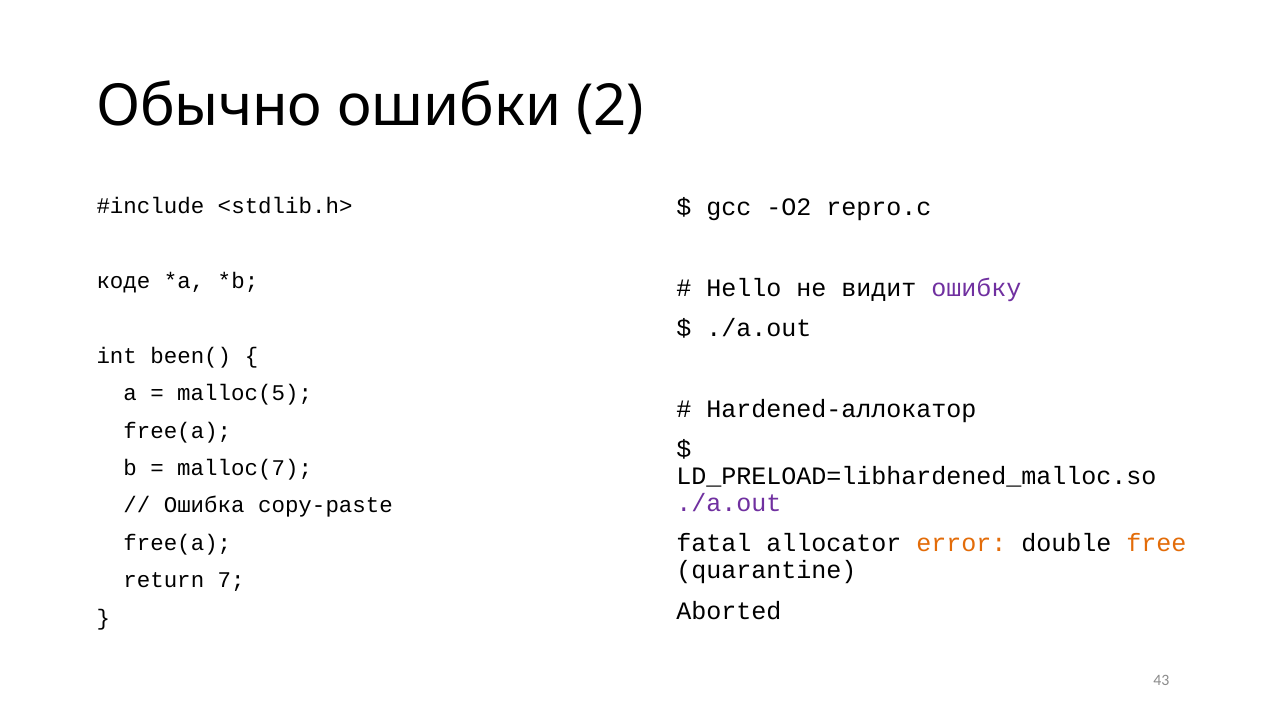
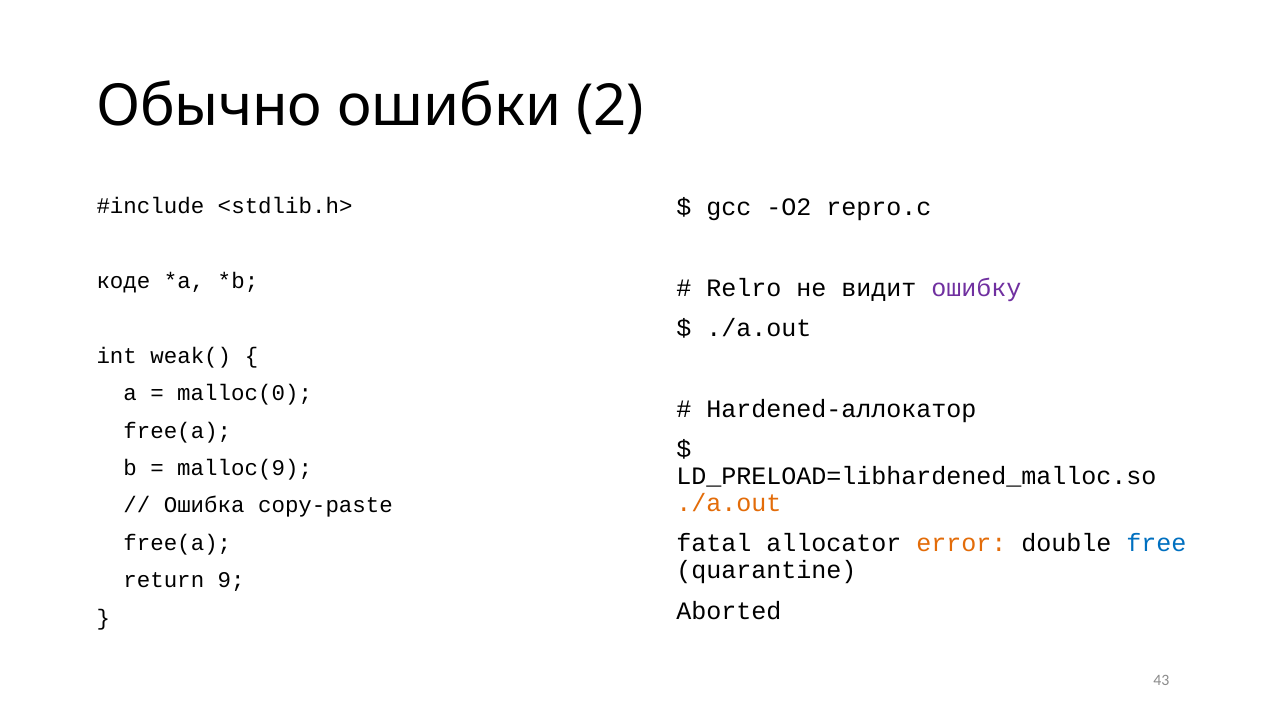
Hello: Hello -> Relro
been(: been( -> weak(
malloc(5: malloc(5 -> malloc(0
malloc(7: malloc(7 -> malloc(9
./a.out at (729, 503) colour: purple -> orange
free colour: orange -> blue
7: 7 -> 9
